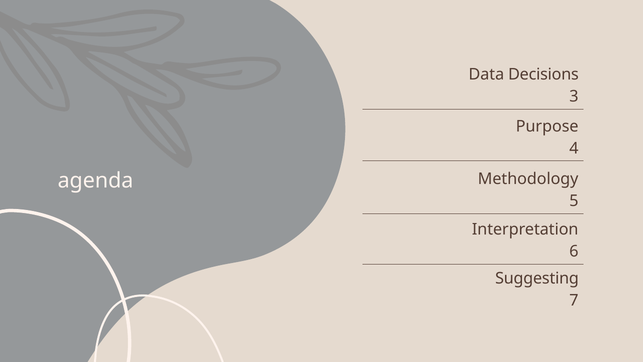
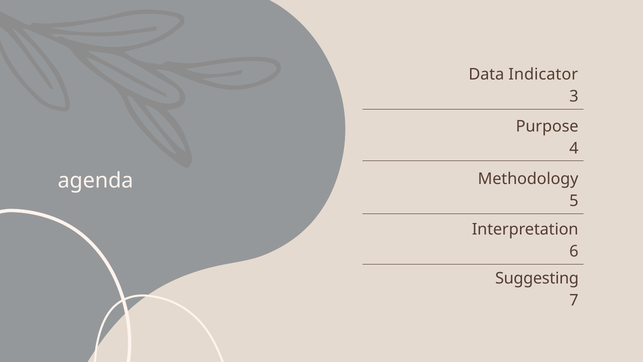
Decisions: Decisions -> Indicator
